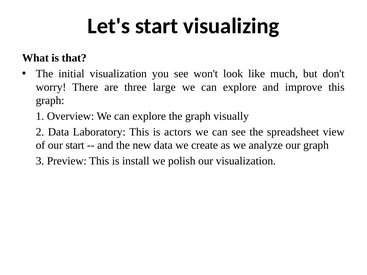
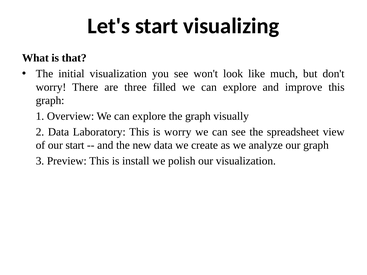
large: large -> filled
is actors: actors -> worry
